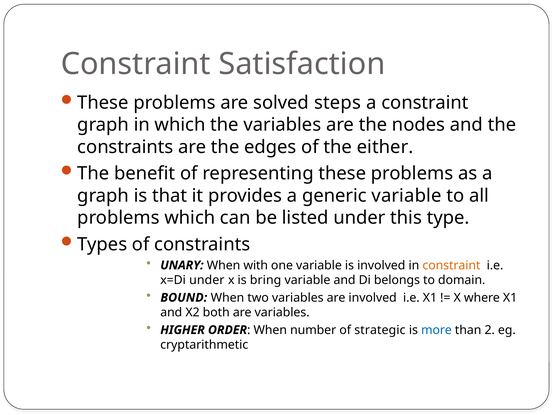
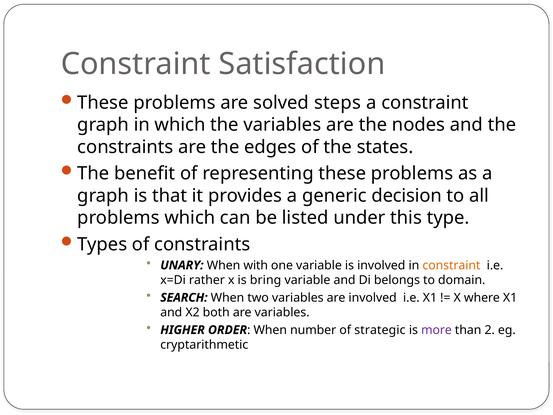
either: either -> states
generic variable: variable -> decision
x=Di under: under -> rather
BOUND: BOUND -> SEARCH
more colour: blue -> purple
